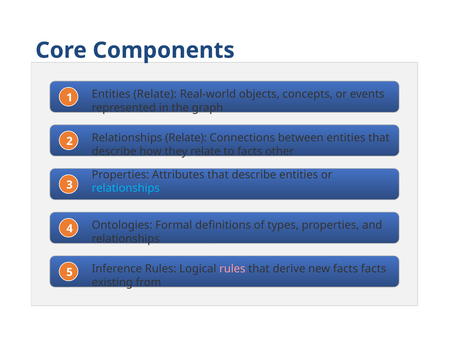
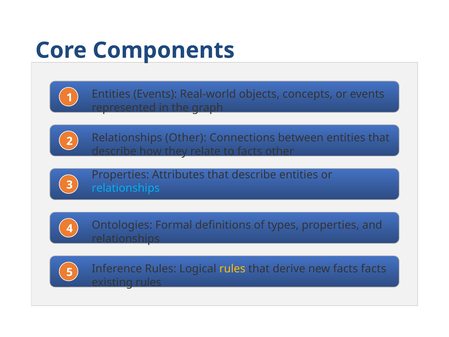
Entities Relate: Relate -> Events
Relationships Relate: Relate -> Other
rules at (232, 269) colour: pink -> yellow
existing from: from -> rules
